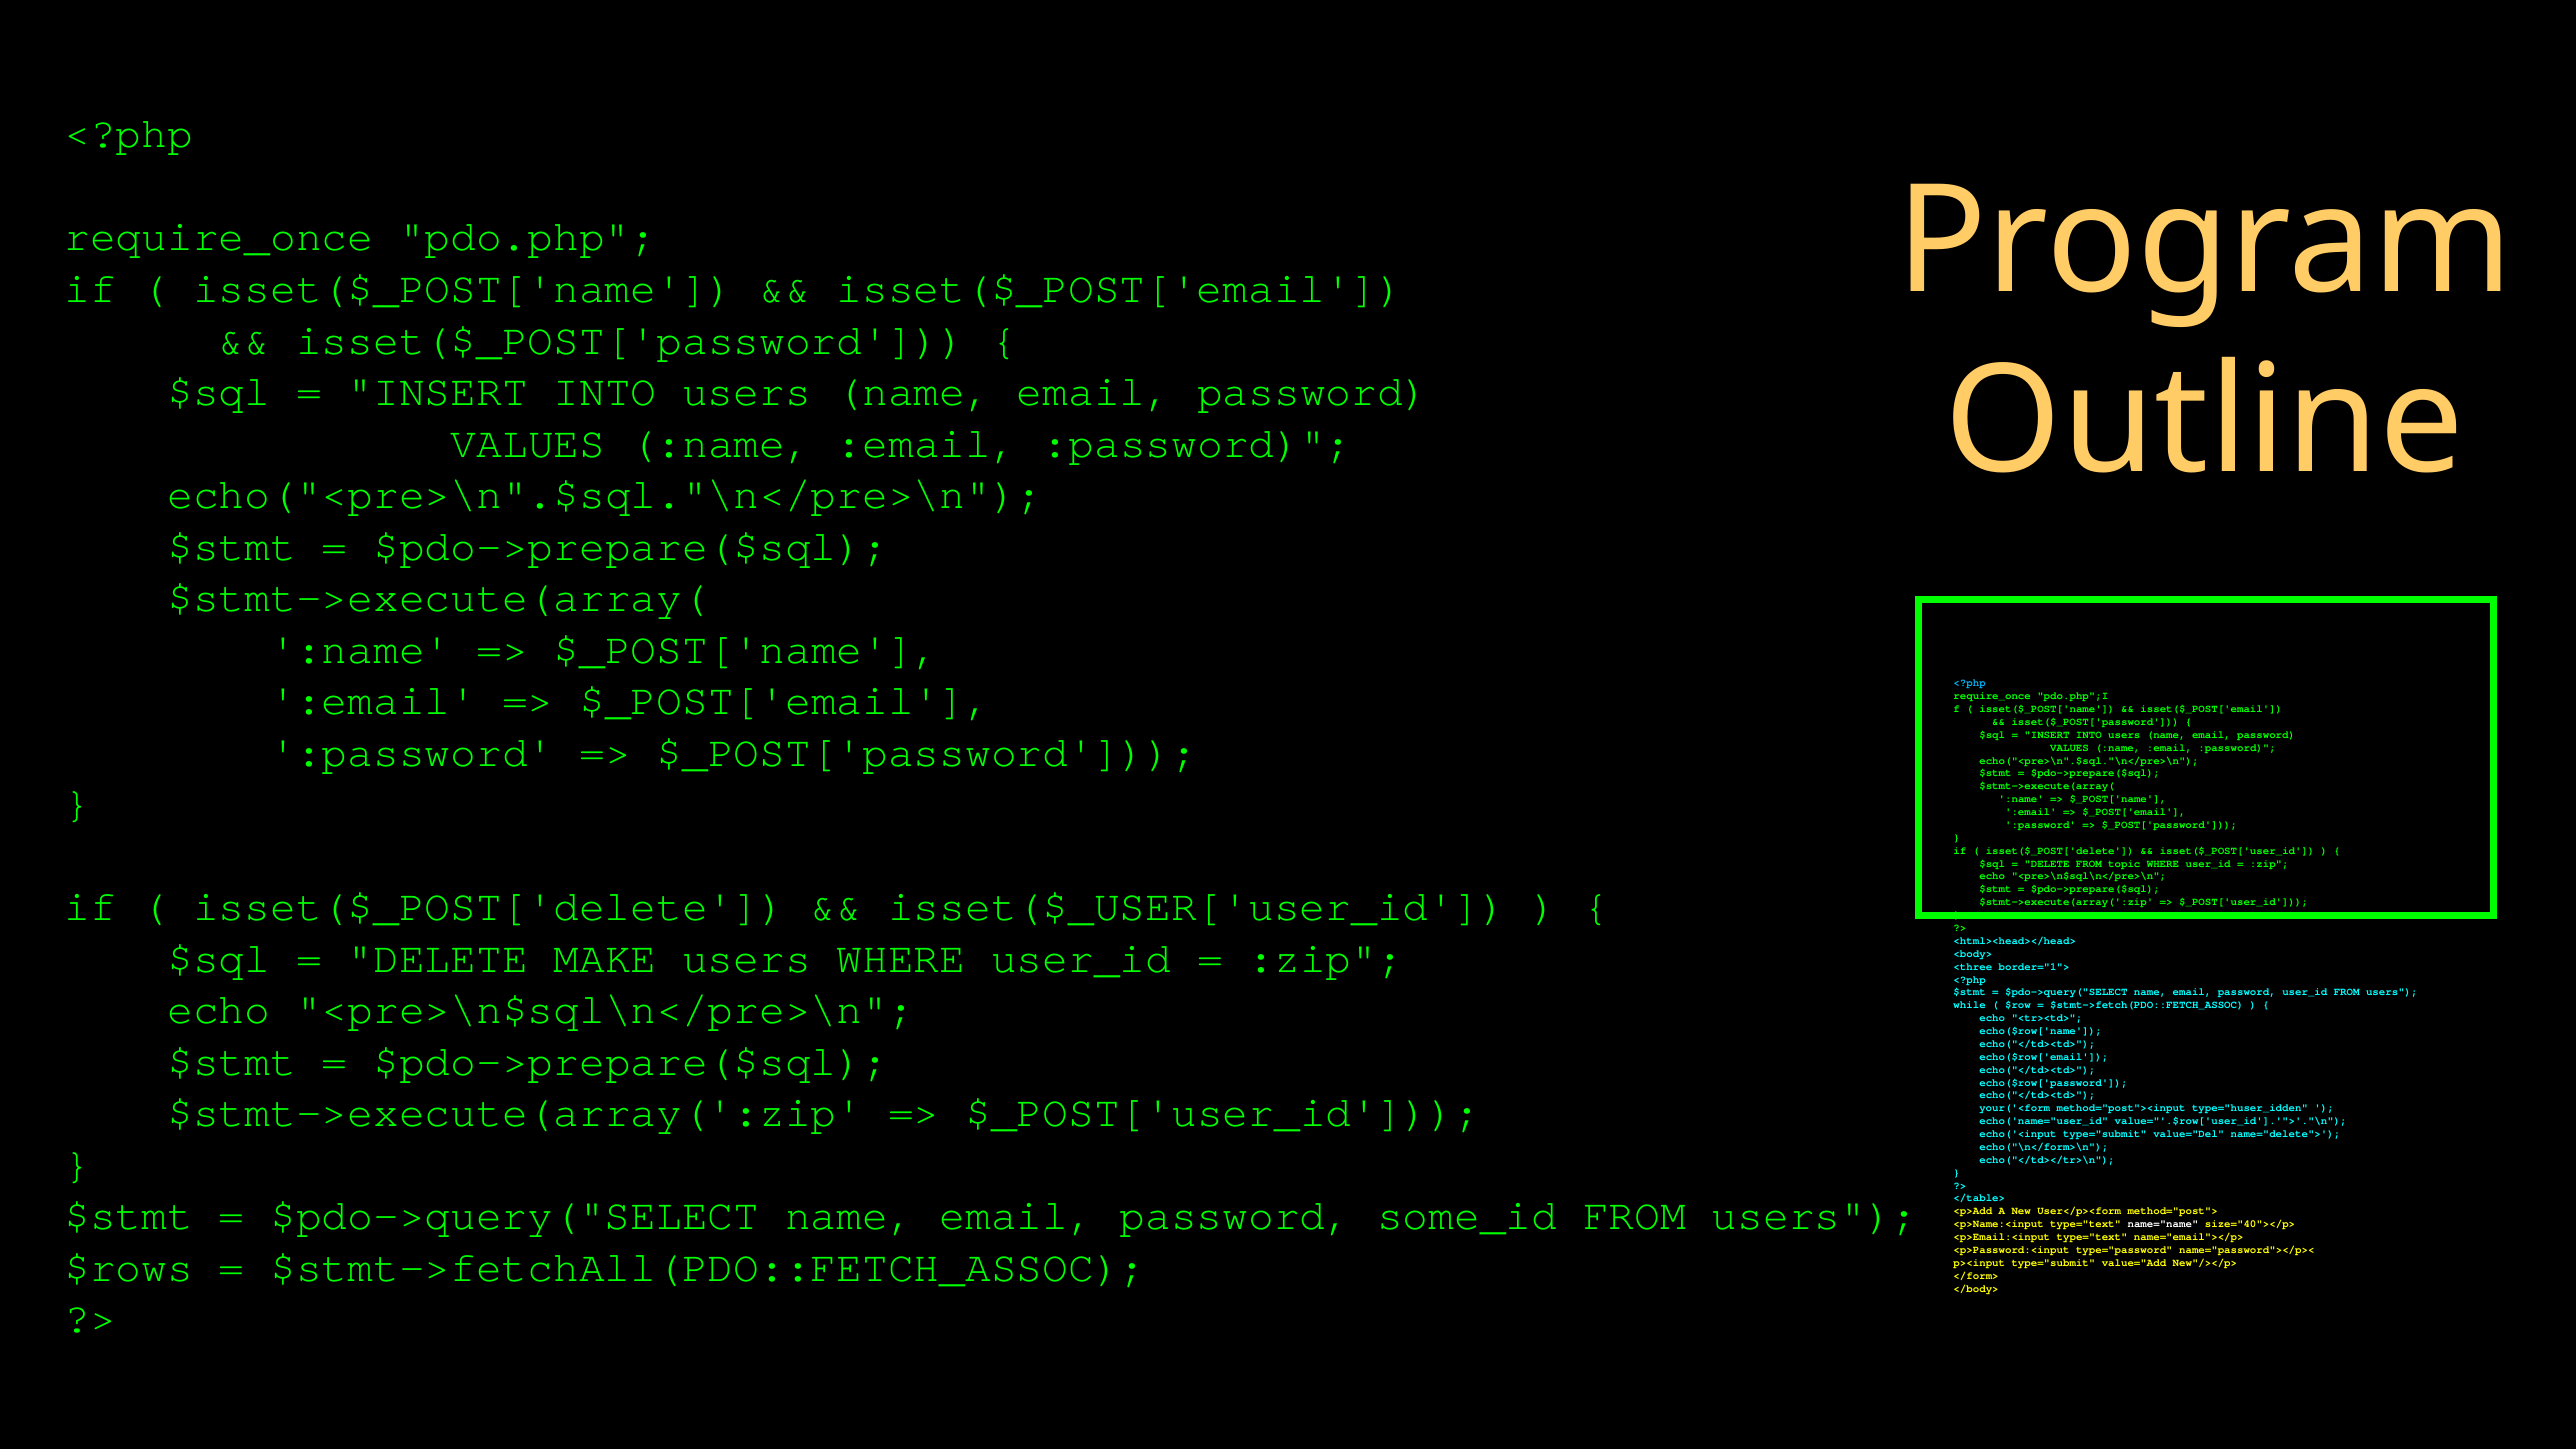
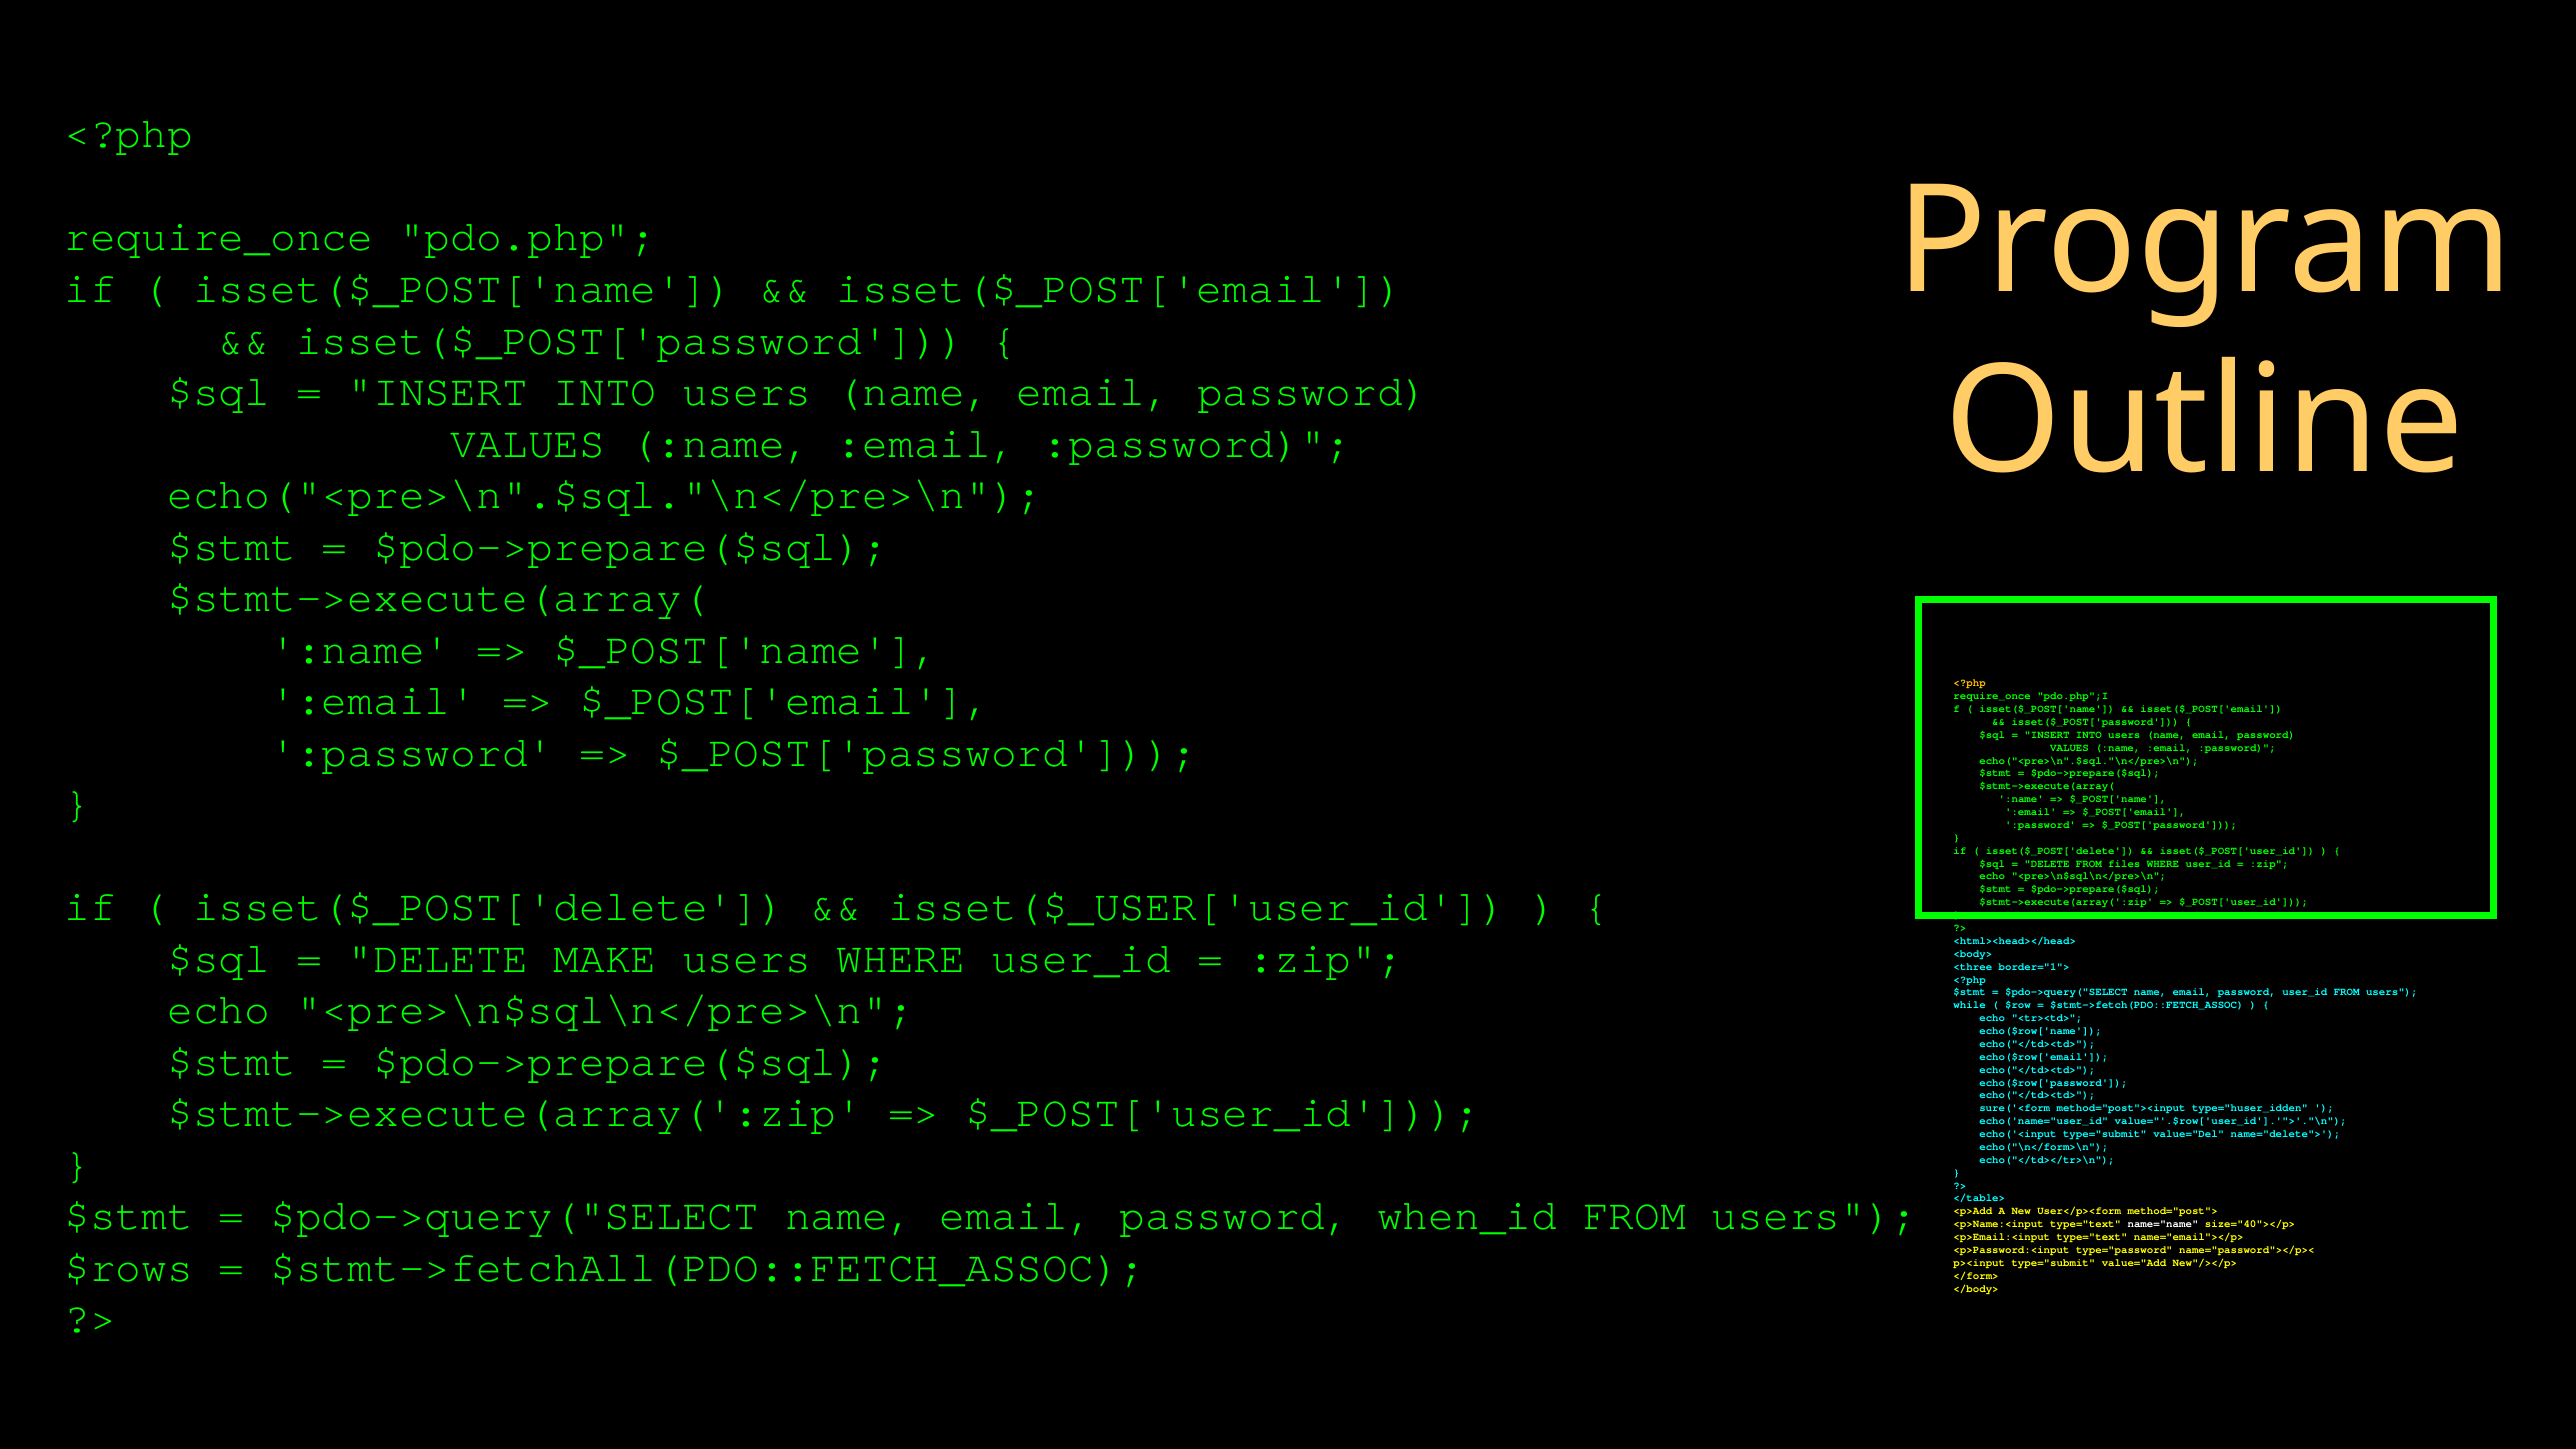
<?php at (1970, 683) colour: light blue -> yellow
topic: topic -> files
your('<form: your('<form -> sure('<form
some_id: some_id -> when_id
